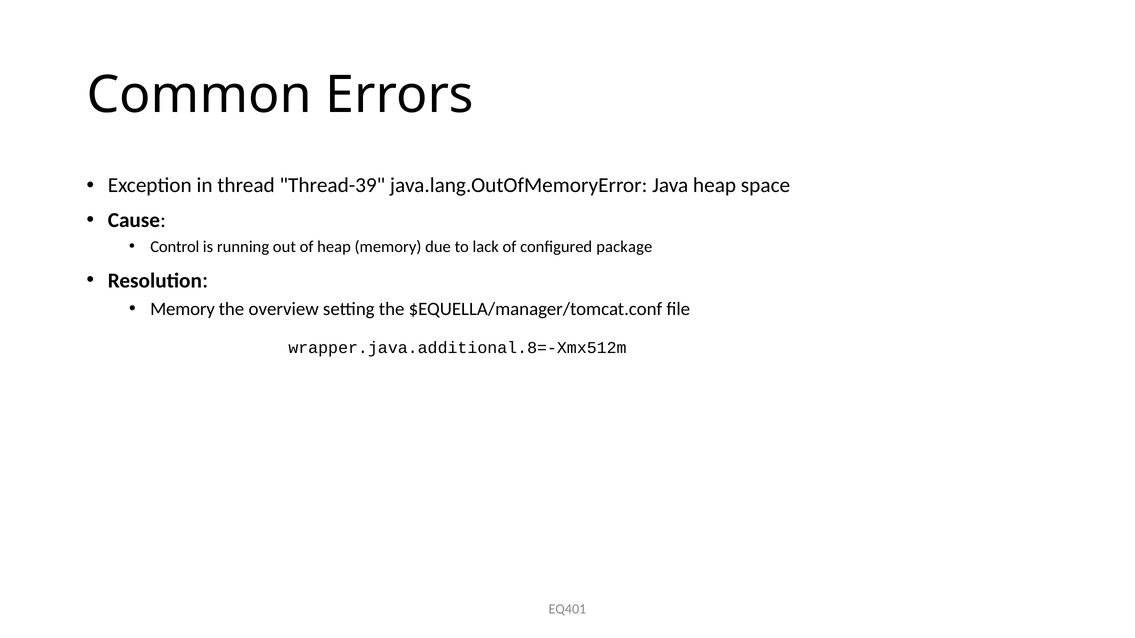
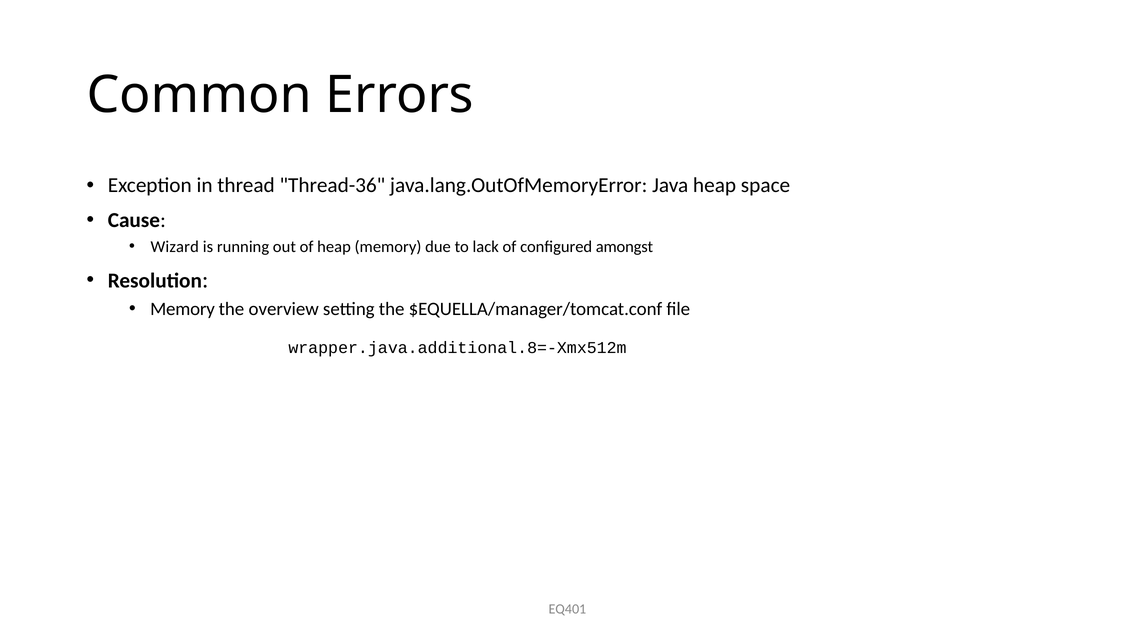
Thread-39: Thread-39 -> Thread-36
Control: Control -> Wizard
package: package -> amongst
